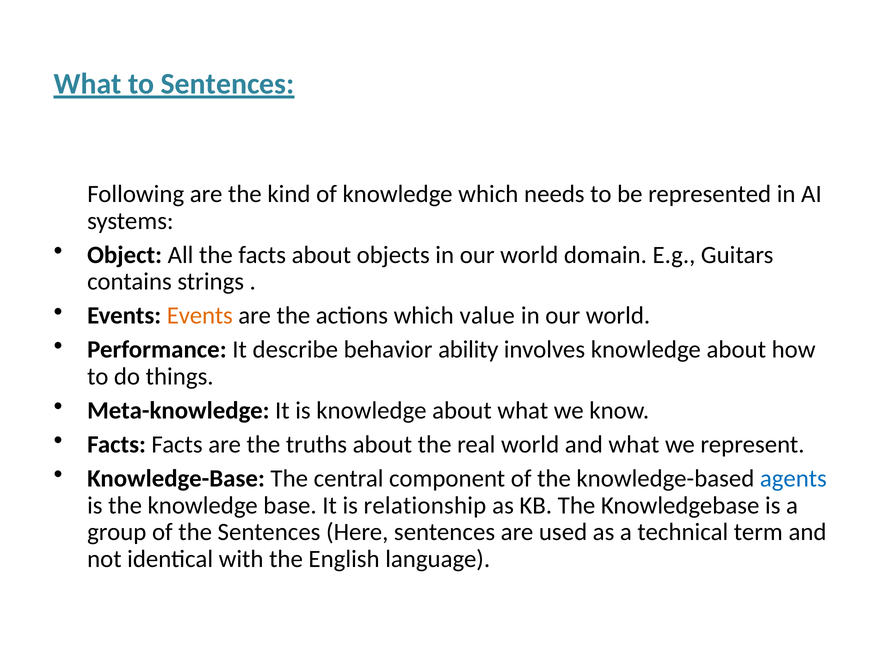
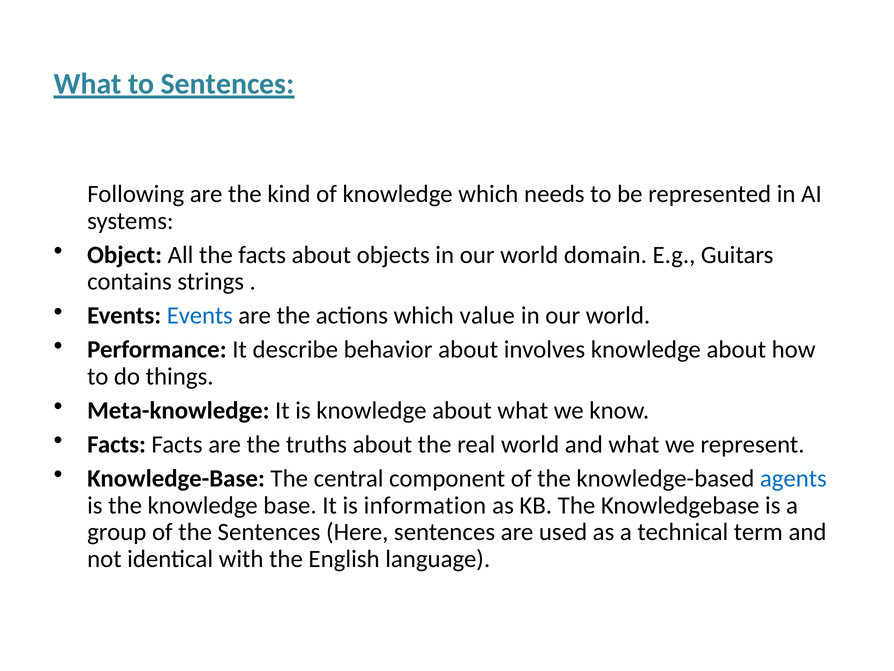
Events at (200, 316) colour: orange -> blue
behavior ability: ability -> about
relationship: relationship -> information
